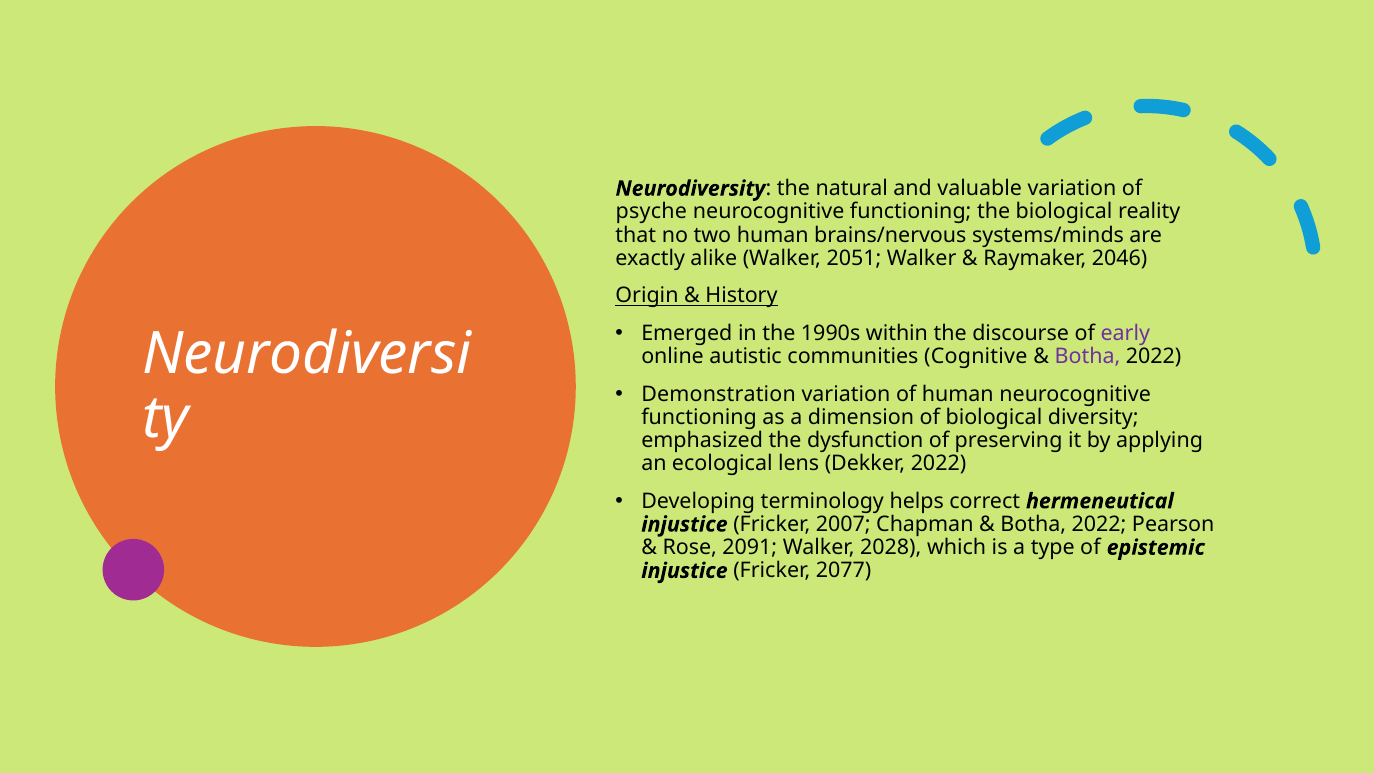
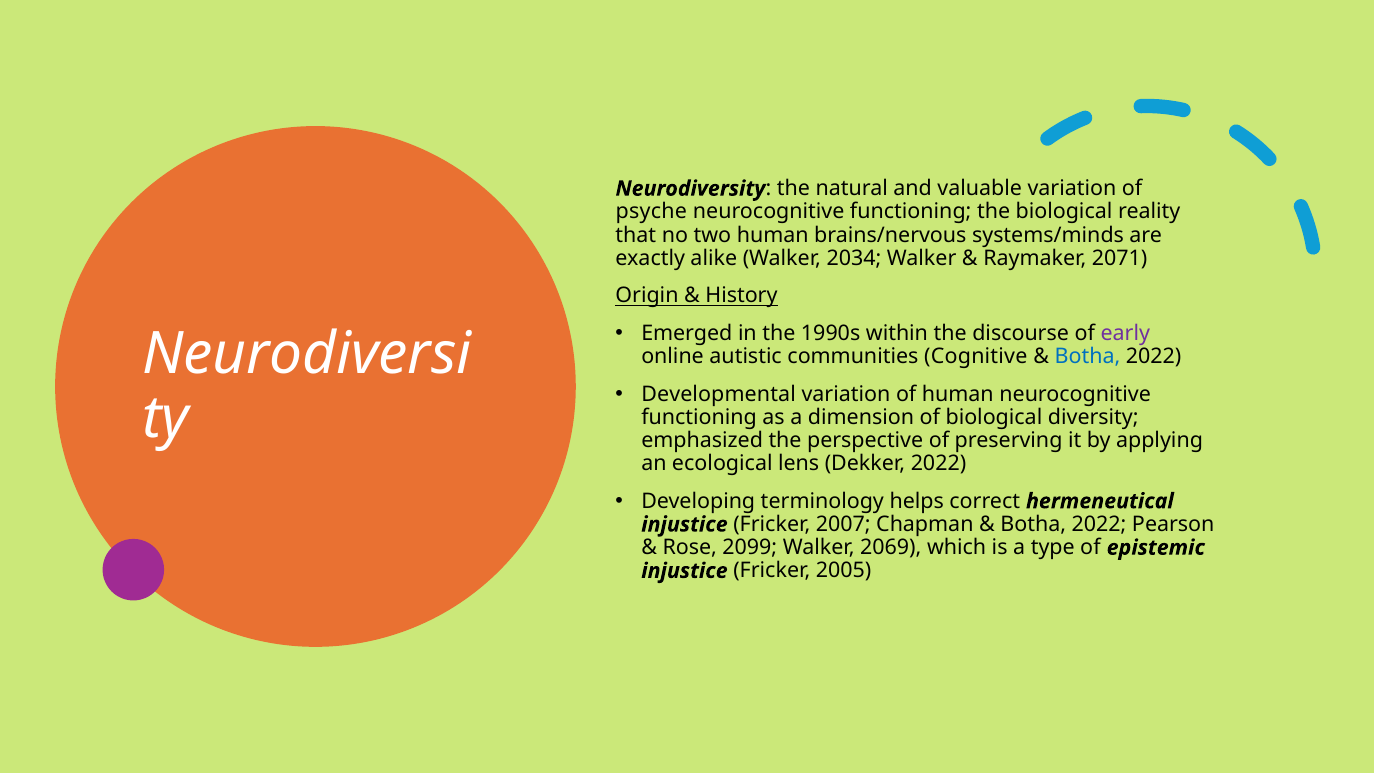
2051: 2051 -> 2034
2046: 2046 -> 2071
Botha at (1088, 356) colour: purple -> blue
Demonstration: Demonstration -> Developmental
dysfunction: dysfunction -> perspective
2091: 2091 -> 2099
2028: 2028 -> 2069
2077: 2077 -> 2005
